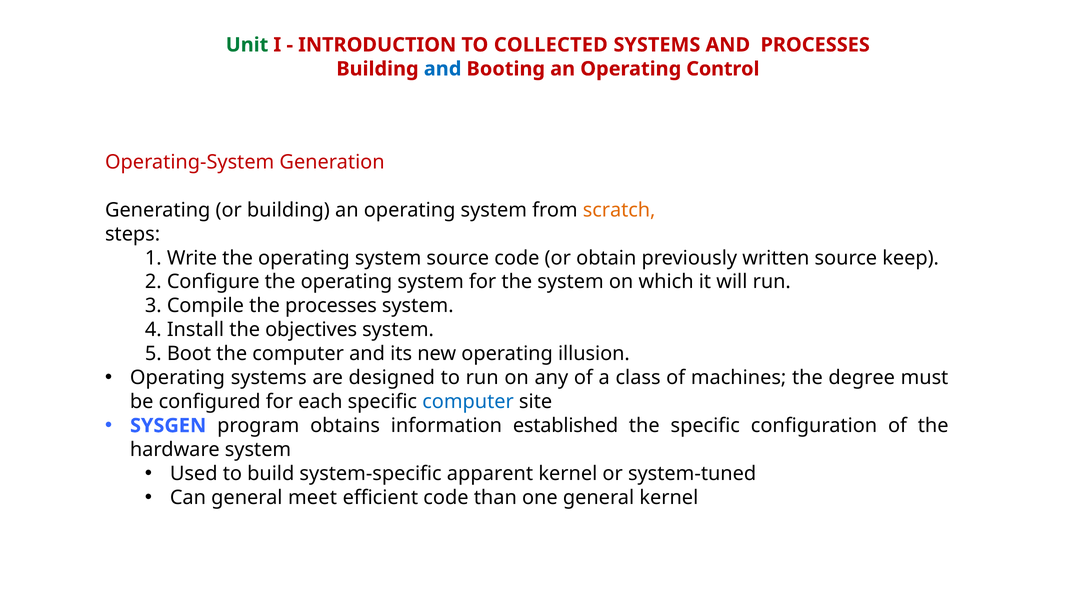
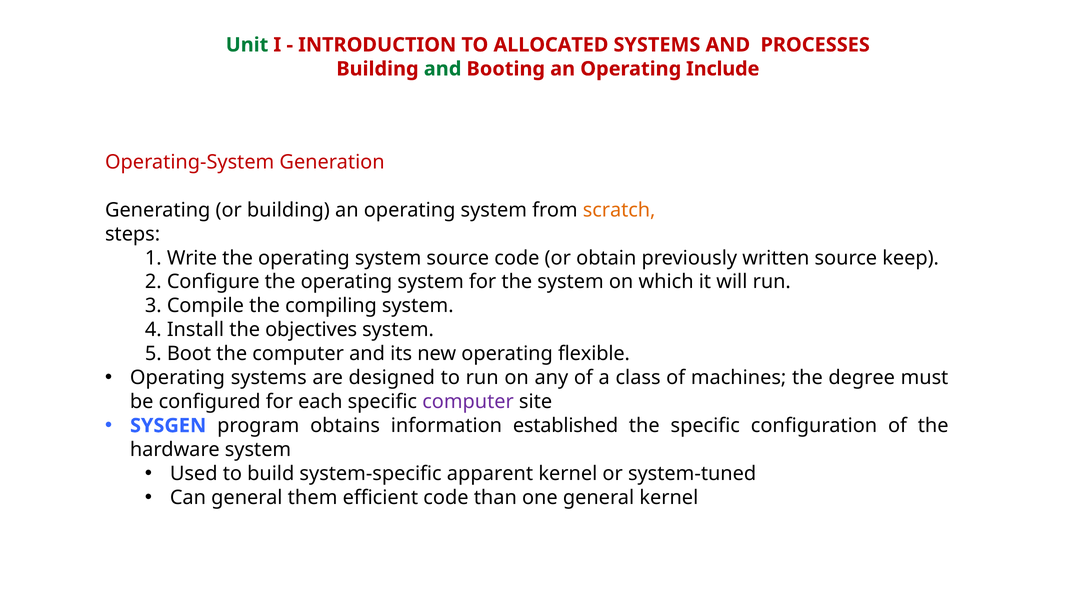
COLLECTED: COLLECTED -> ALLOCATED
and at (443, 69) colour: blue -> green
Control: Control -> Include
the processes: processes -> compiling
illusion: illusion -> flexible
computer at (468, 402) colour: blue -> purple
meet: meet -> them
